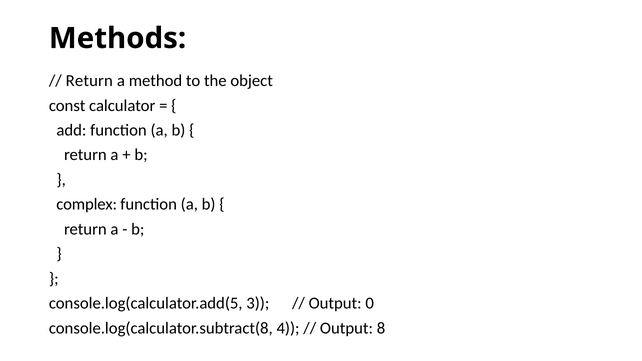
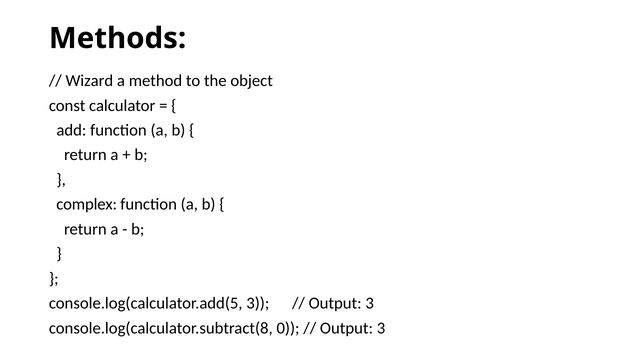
Return at (89, 81): Return -> Wizard
0 at (370, 303): 0 -> 3
4: 4 -> 0
8 at (381, 328): 8 -> 3
